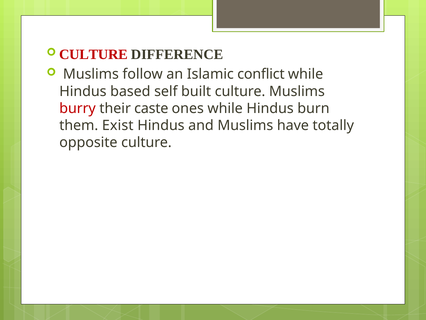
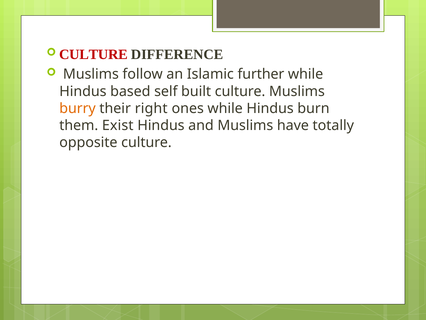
conflict: conflict -> further
burry colour: red -> orange
caste: caste -> right
